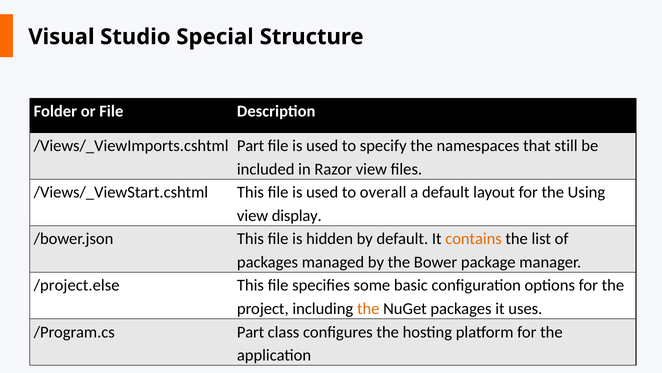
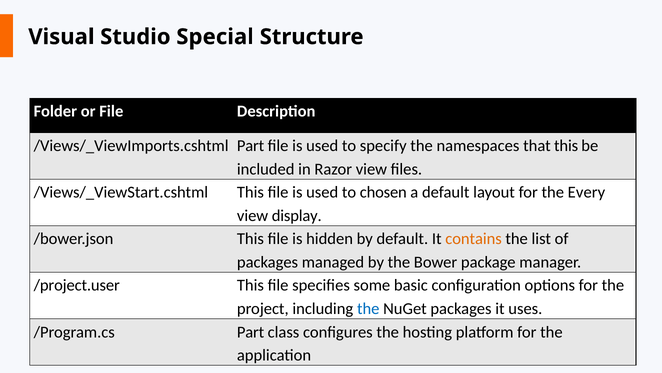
that still: still -> this
overall: overall -> chosen
Using: Using -> Every
/project.else: /project.else -> /project.user
the at (368, 308) colour: orange -> blue
